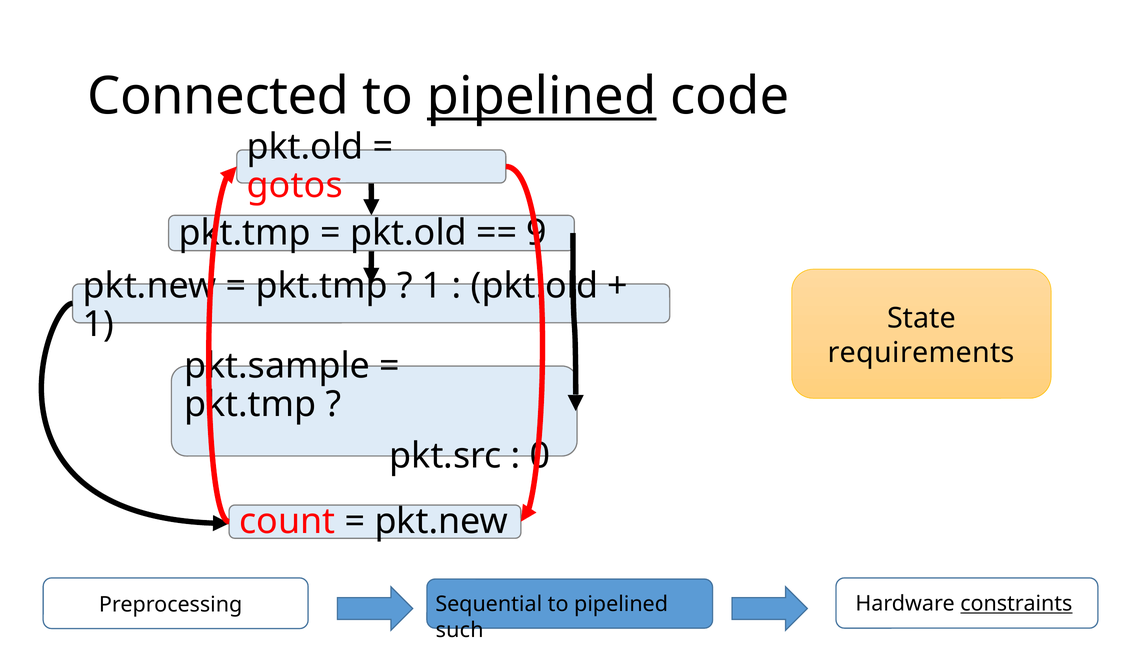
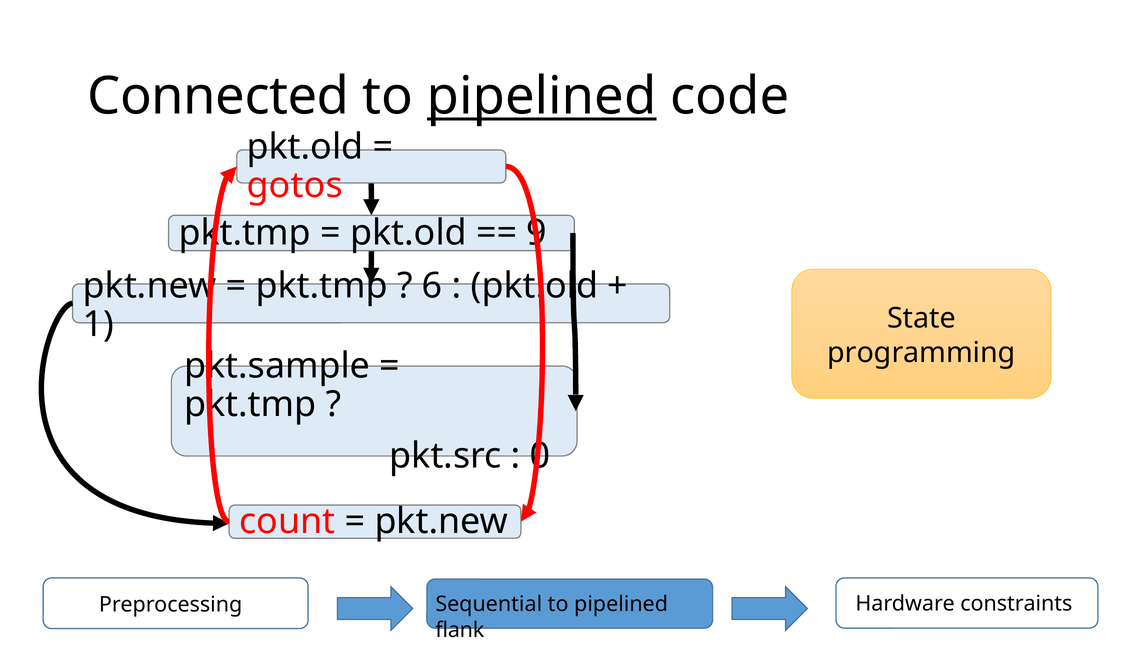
1 at (432, 286): 1 -> 6
requirements: requirements -> programming
constraints underline: present -> none
such: such -> flank
